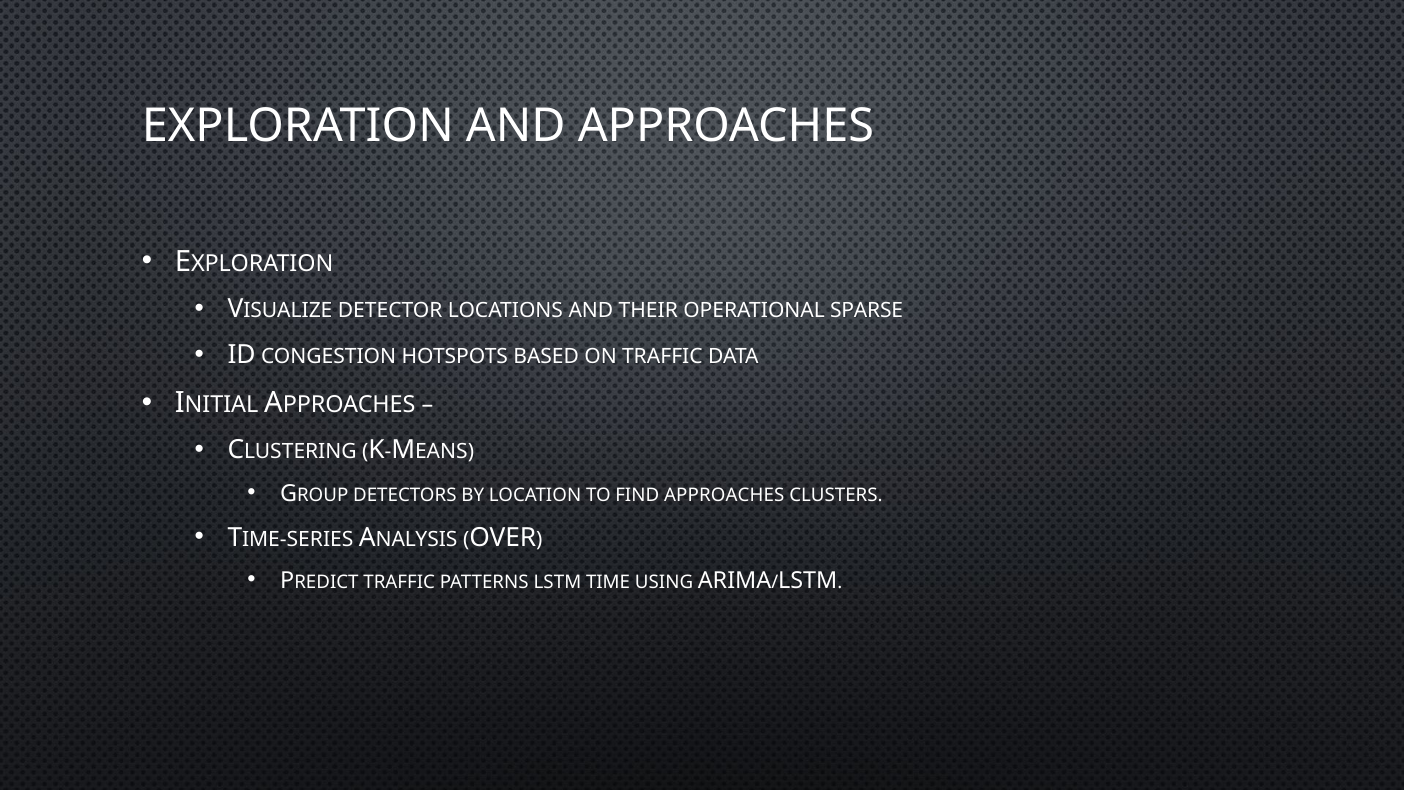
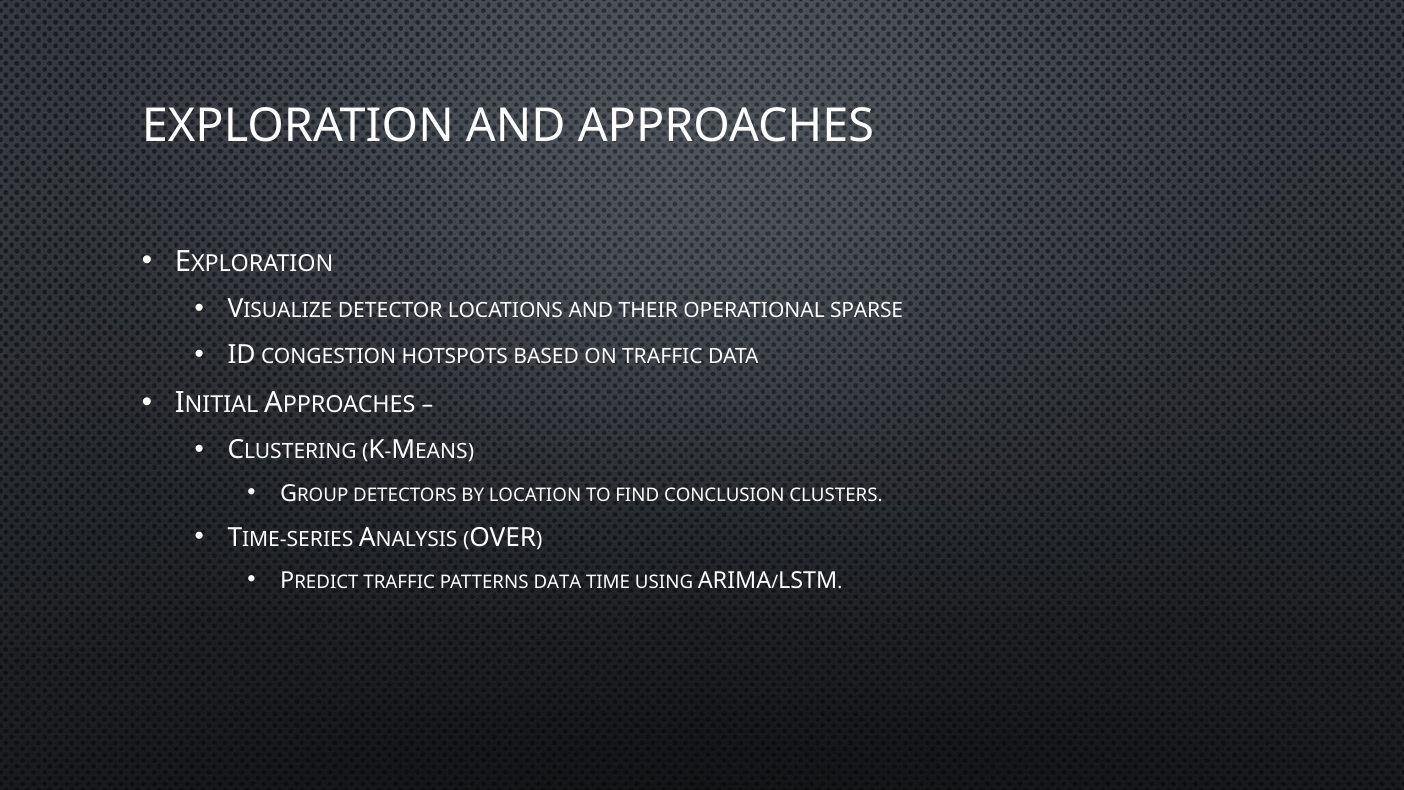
FIND APPROACHES: APPROACHES -> CONCLUSION
PATTERNS LSTM: LSTM -> DATA
